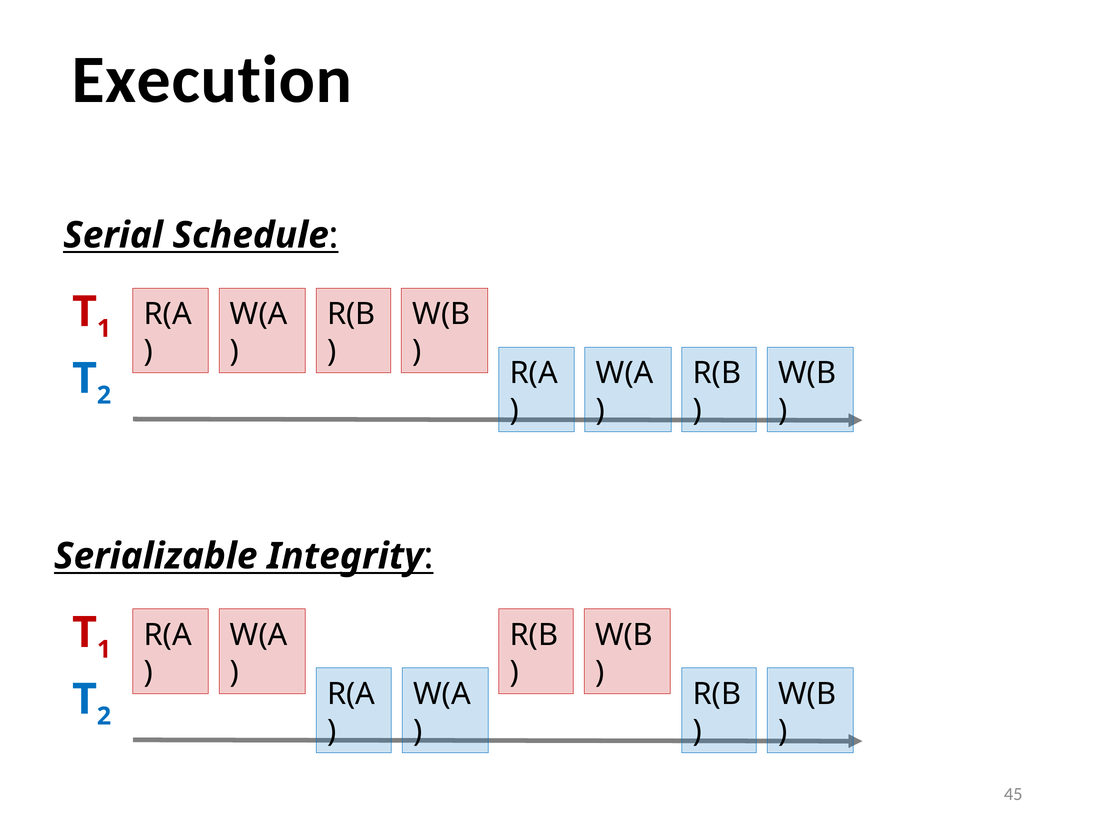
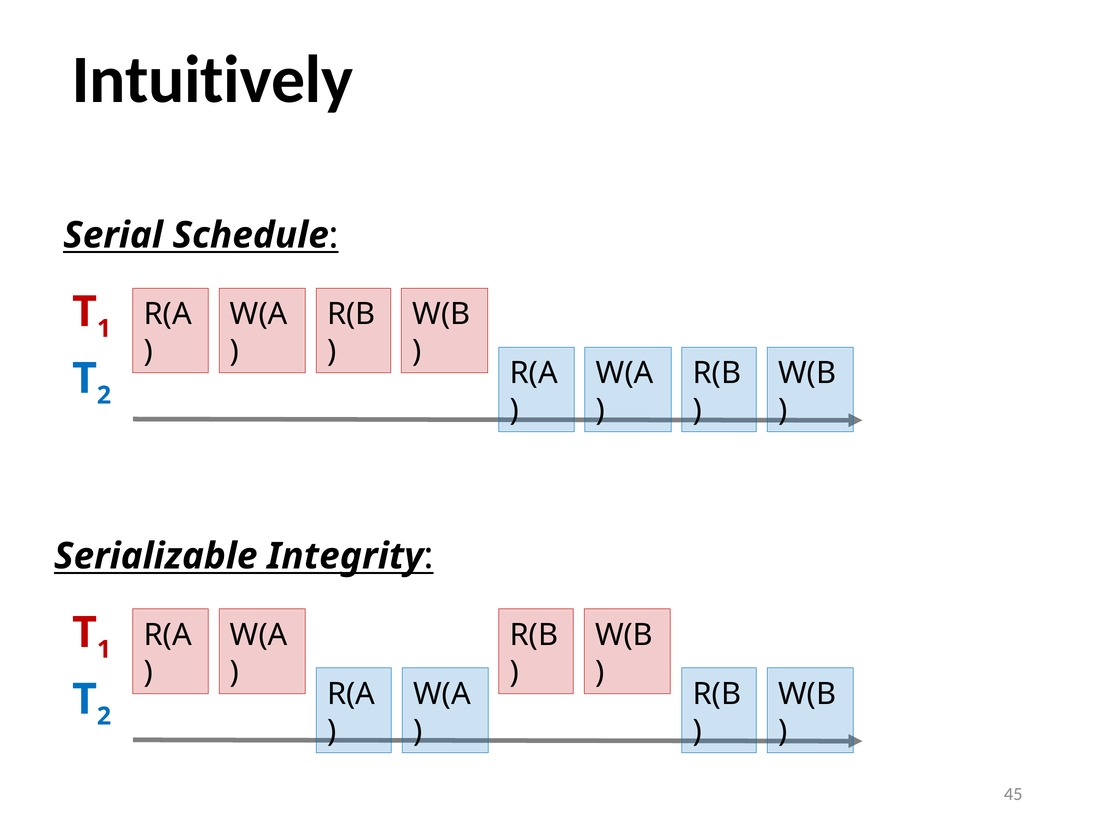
Execution: Execution -> Intuitively
